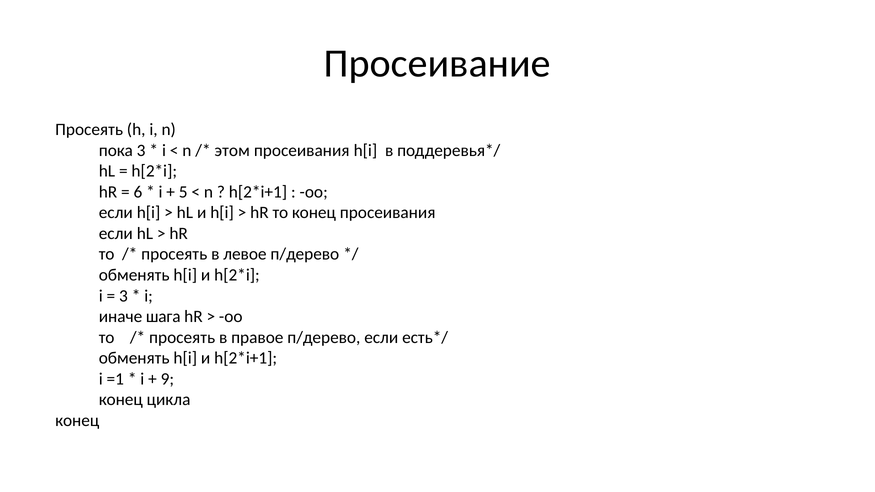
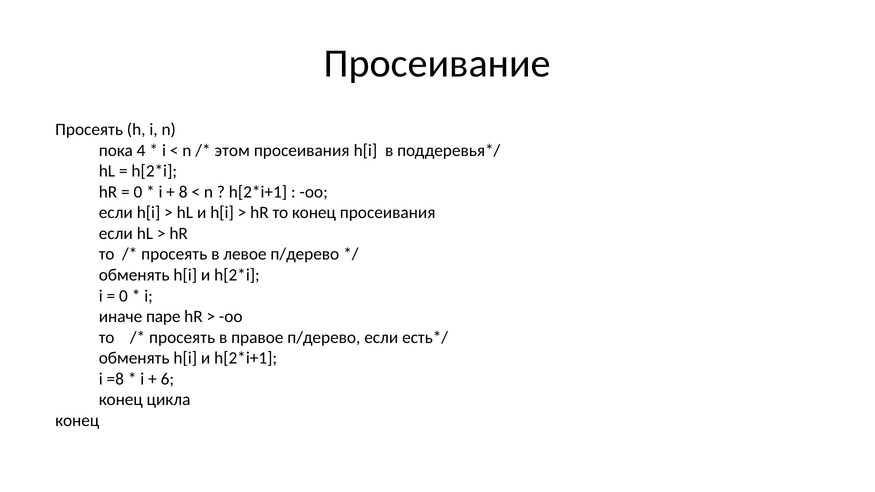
пока 3: 3 -> 4
6 at (138, 192): 6 -> 0
5: 5 -> 8
3 at (123, 296): 3 -> 0
шага: шага -> паре
=1: =1 -> =8
9: 9 -> 6
